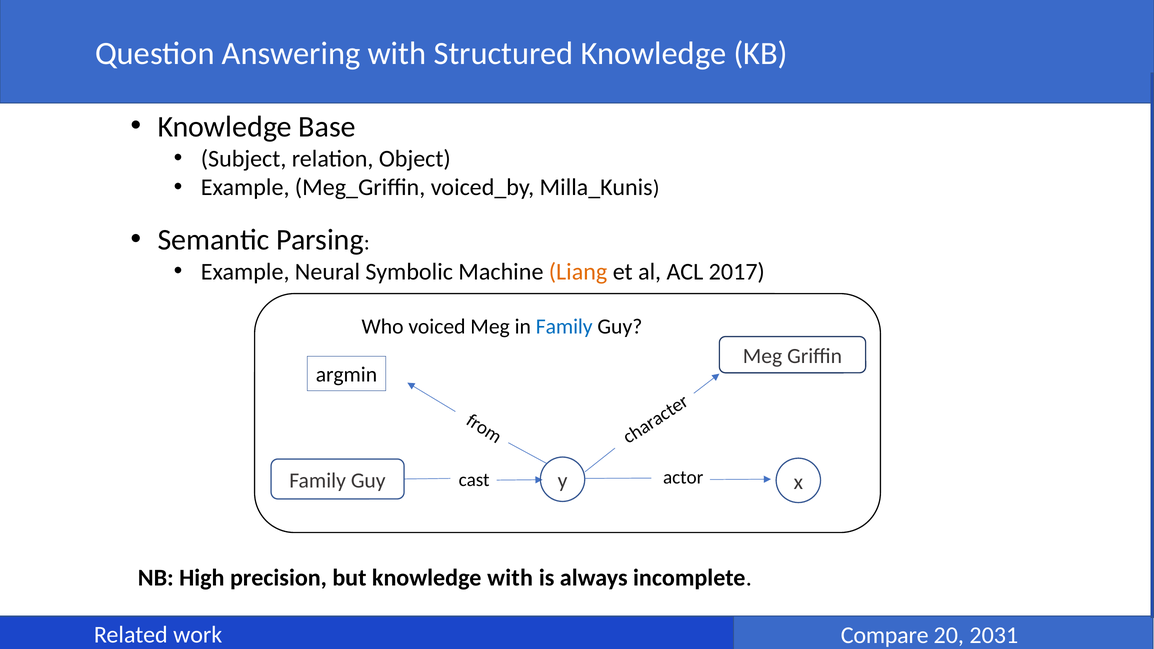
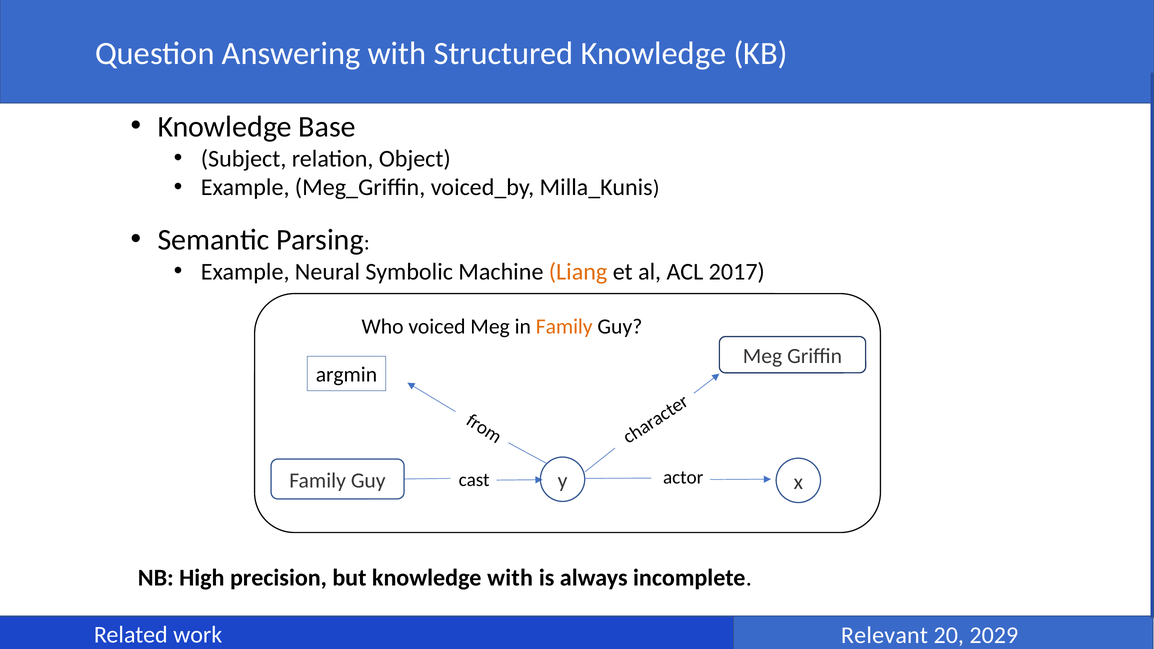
Family at (564, 327) colour: blue -> orange
Compare: Compare -> Relevant
2031: 2031 -> 2029
